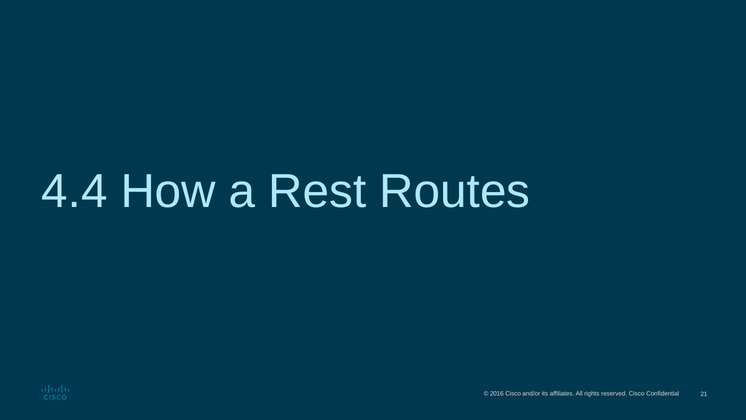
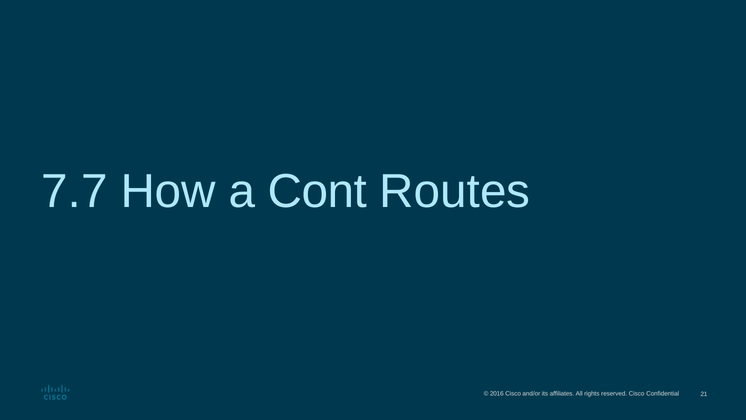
4.4: 4.4 -> 7.7
Rest: Rest -> Cont
